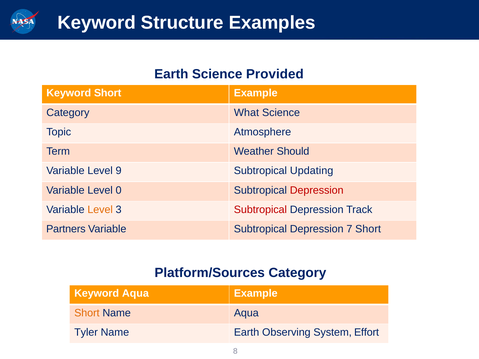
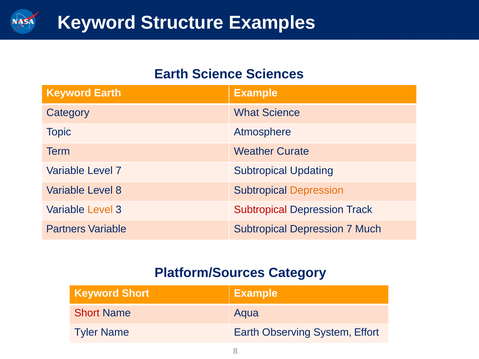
Provided: Provided -> Sciences
Keyword Short: Short -> Earth
Should: Should -> Curate
Level 9: 9 -> 7
Level 0: 0 -> 8
Depression at (317, 190) colour: red -> orange
7 Short: Short -> Much
Keyword Aqua: Aqua -> Short
Short at (87, 313) colour: orange -> red
